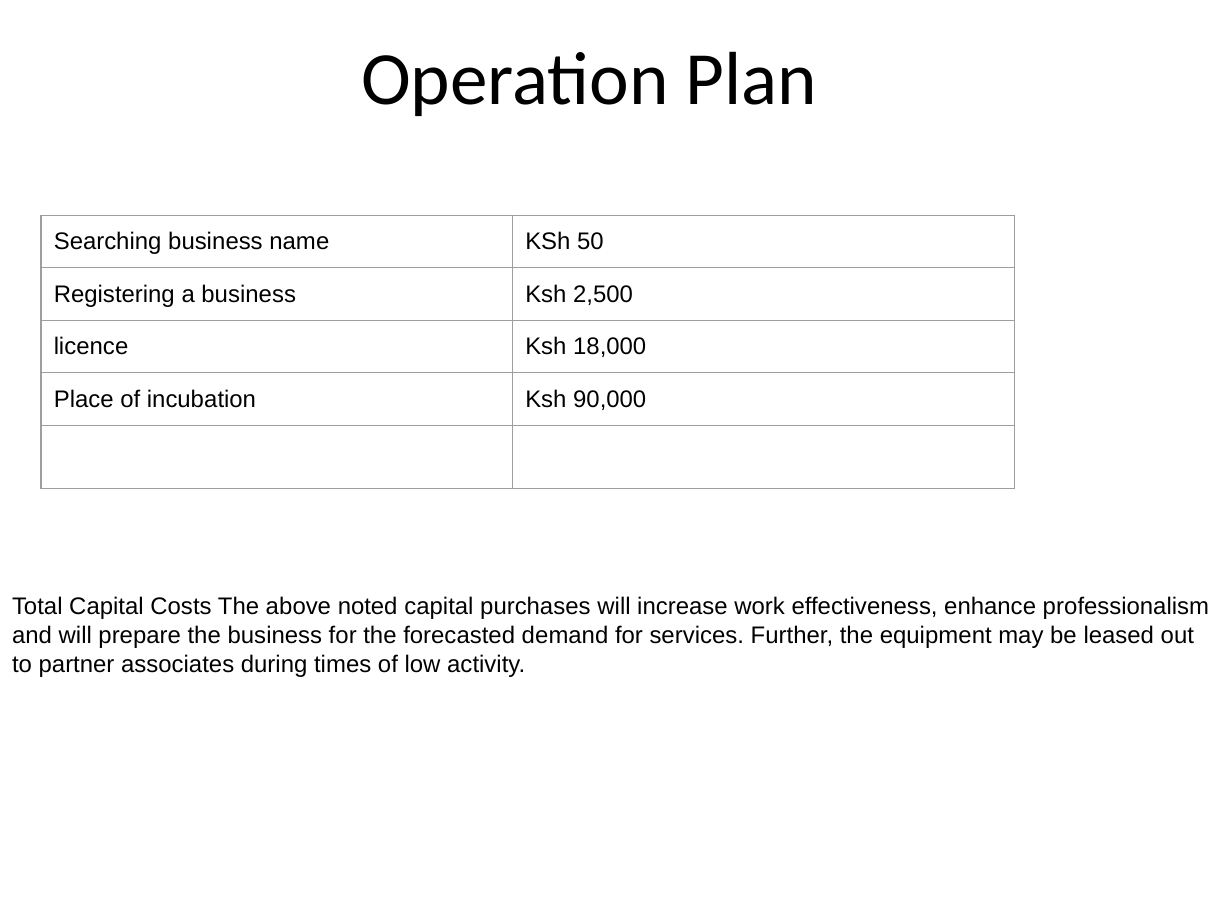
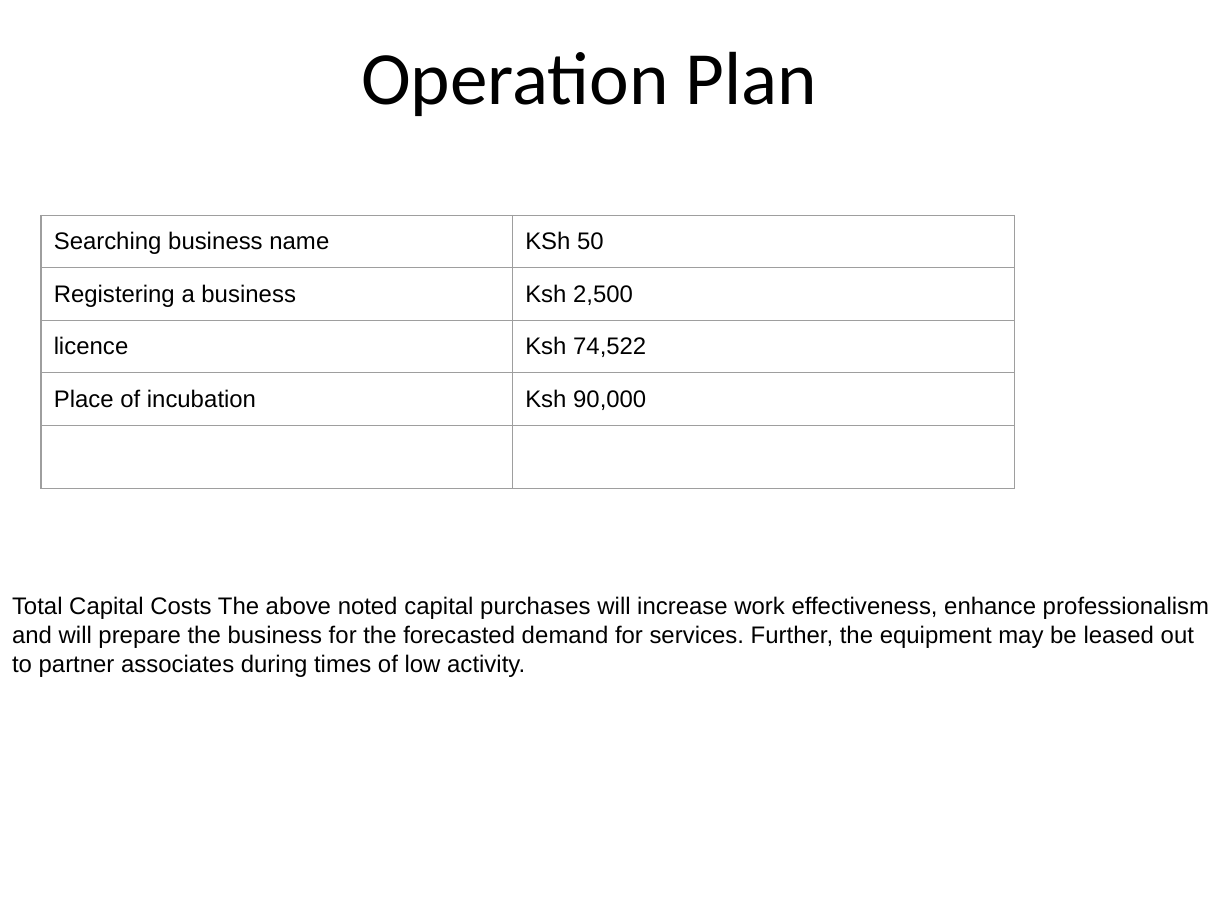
18,000: 18,000 -> 74,522
